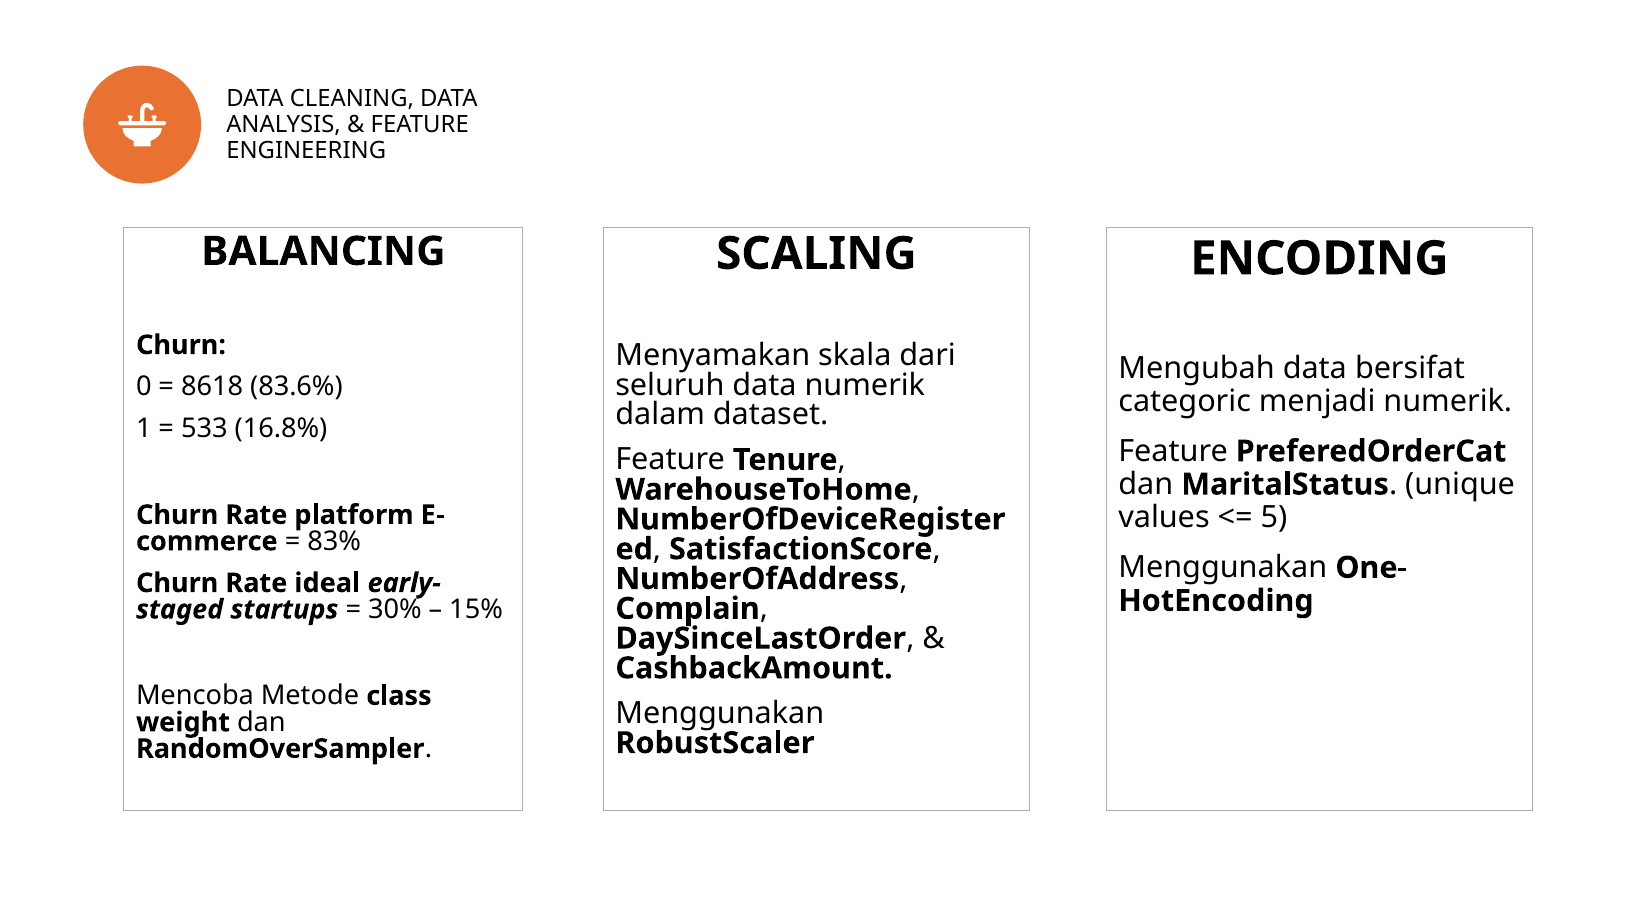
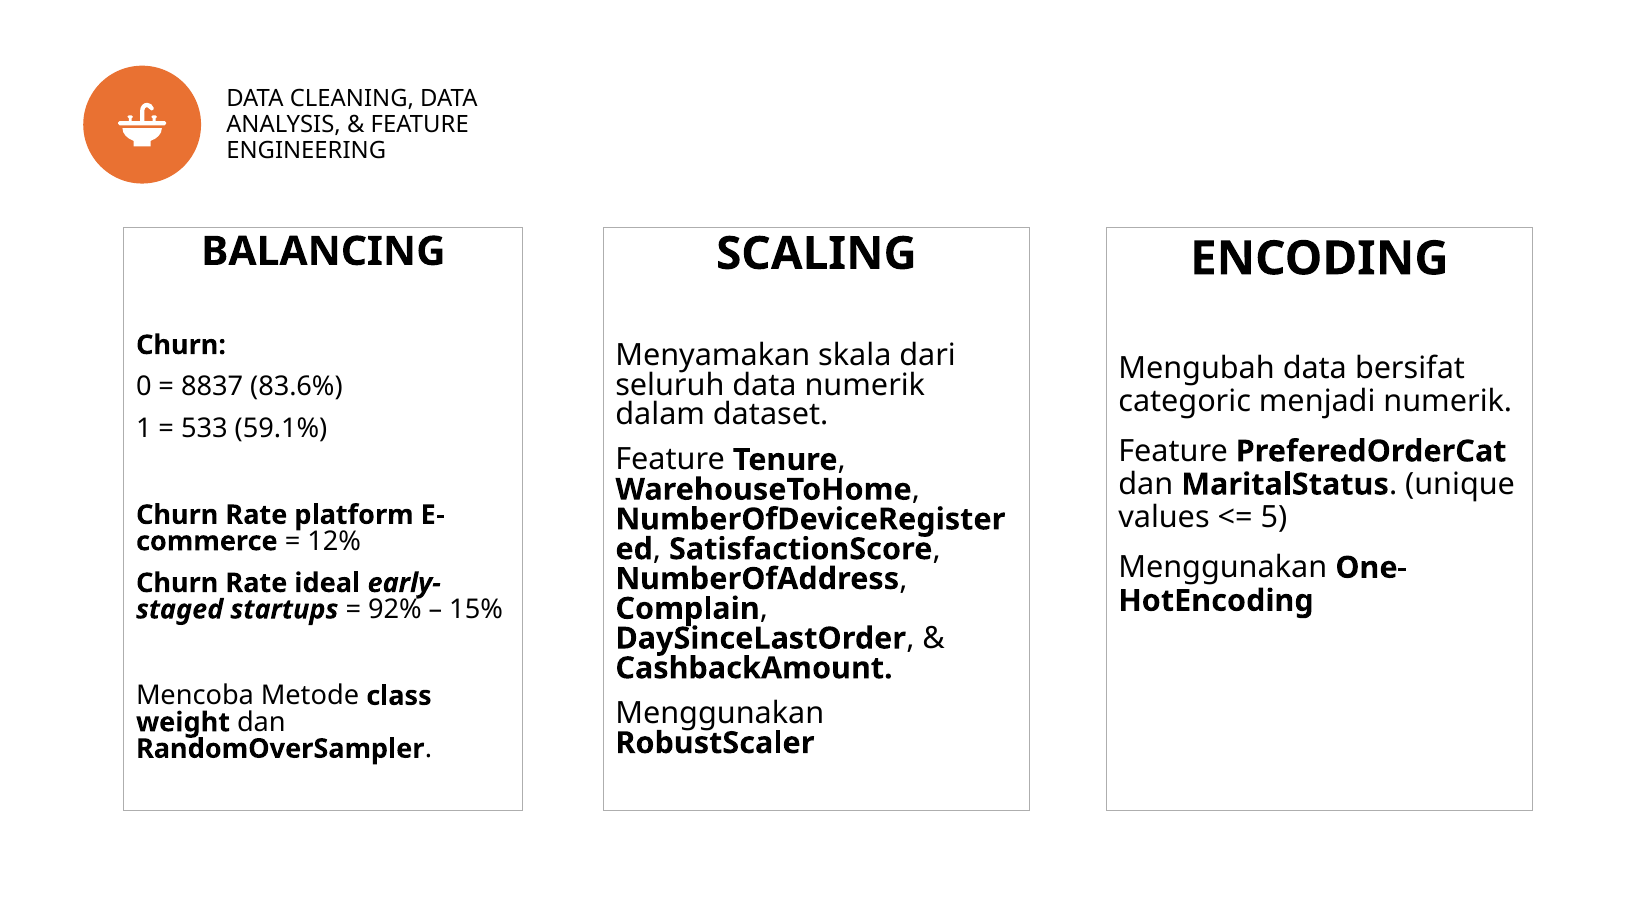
8618: 8618 -> 8837
16.8%: 16.8% -> 59.1%
83%: 83% -> 12%
30%: 30% -> 92%
